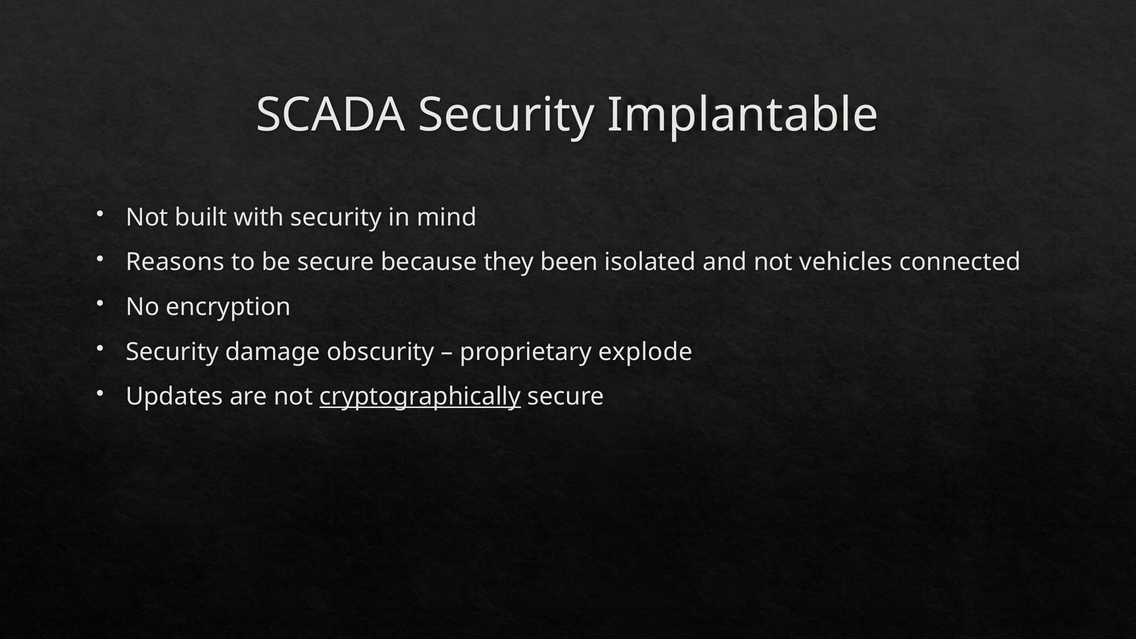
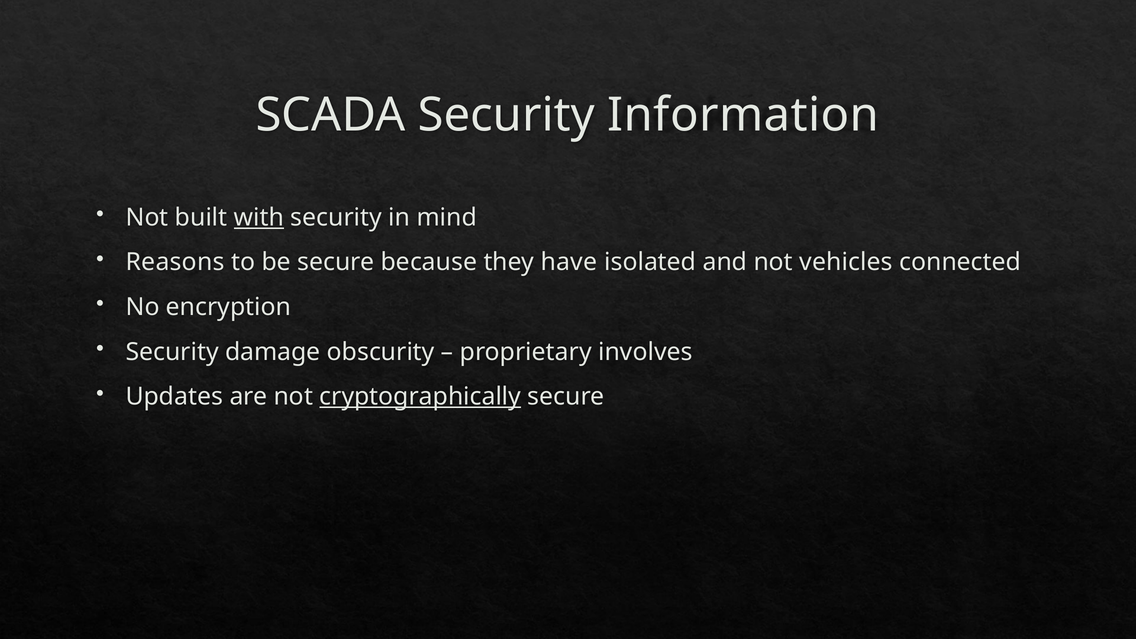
Implantable: Implantable -> Information
with underline: none -> present
been: been -> have
explode: explode -> involves
